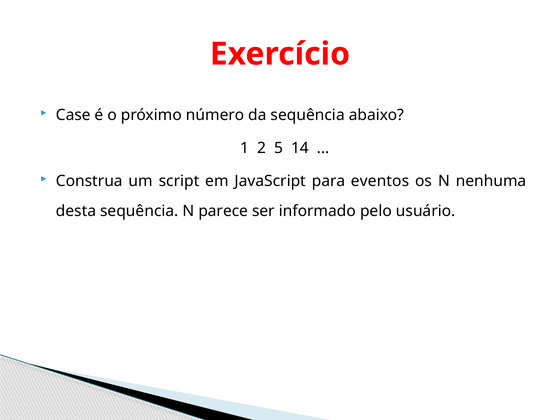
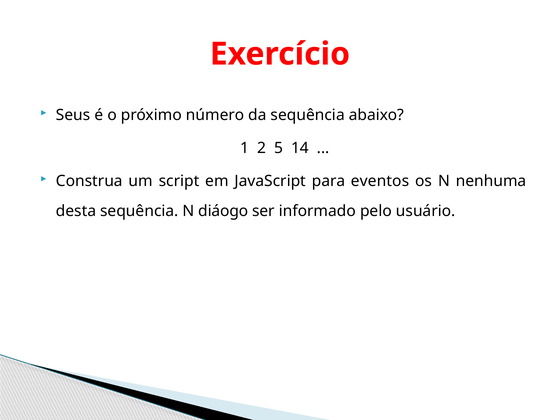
Case: Case -> Seus
parece: parece -> diáogo
